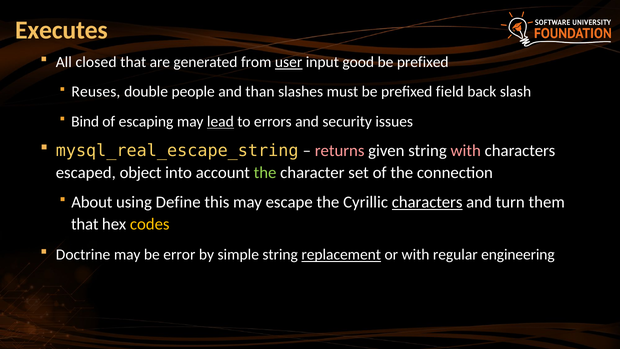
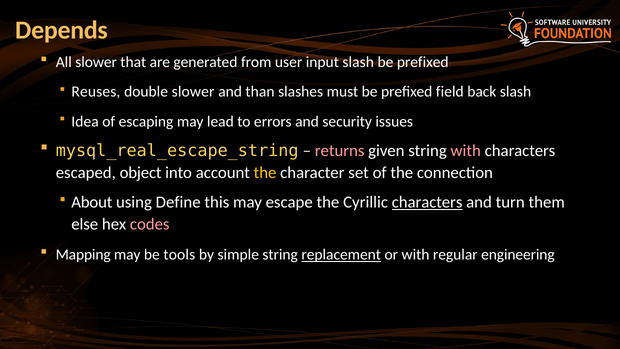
Executes: Executes -> Depends
All closed: closed -> slower
user underline: present -> none
input good: good -> slash
double people: people -> slower
Bind: Bind -> Idea
lead underline: present -> none
the at (265, 173) colour: light green -> yellow
that at (85, 224): that -> else
codes colour: yellow -> pink
Doctrine: Doctrine -> Mapping
error: error -> tools
